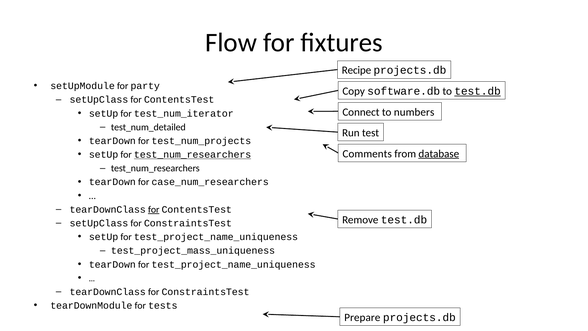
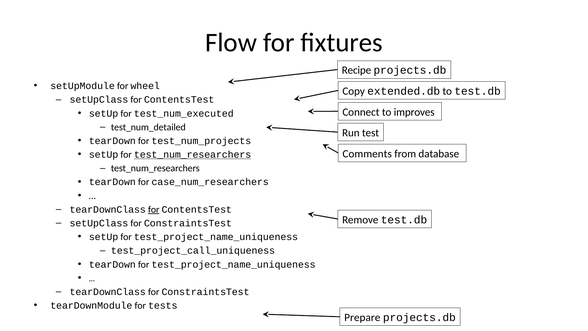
party: party -> wheel
software.db: software.db -> extended.db
test.db at (478, 91) underline: present -> none
numbers: numbers -> improves
test_num_iterator: test_num_iterator -> test_num_executed
database underline: present -> none
test_project_mass_uniqueness: test_project_mass_uniqueness -> test_project_call_uniqueness
